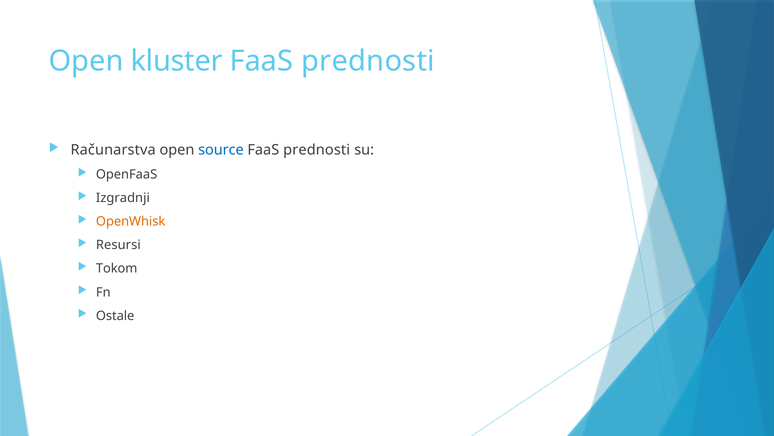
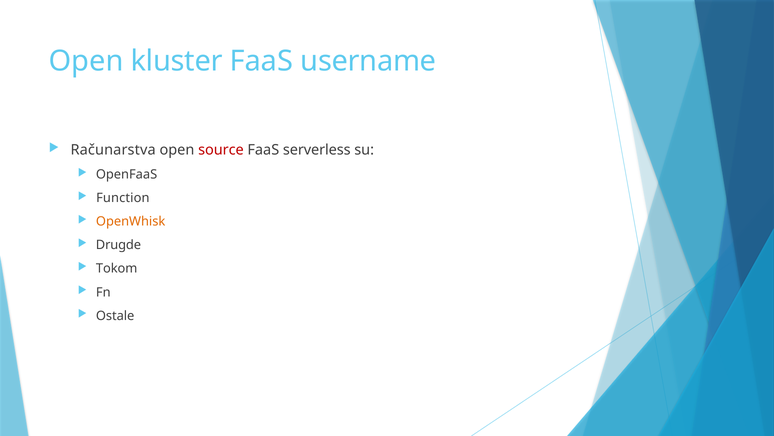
prednosti at (368, 61): prednosti -> username
source colour: blue -> red
prednosti at (317, 150): prednosti -> serverless
Izgradnji: Izgradnji -> Function
Resursi: Resursi -> Drugde
